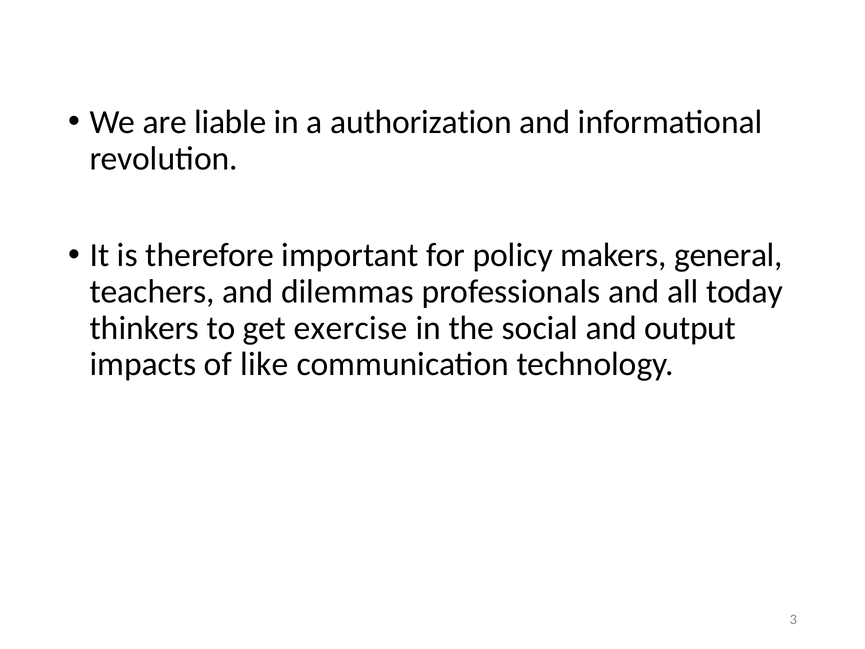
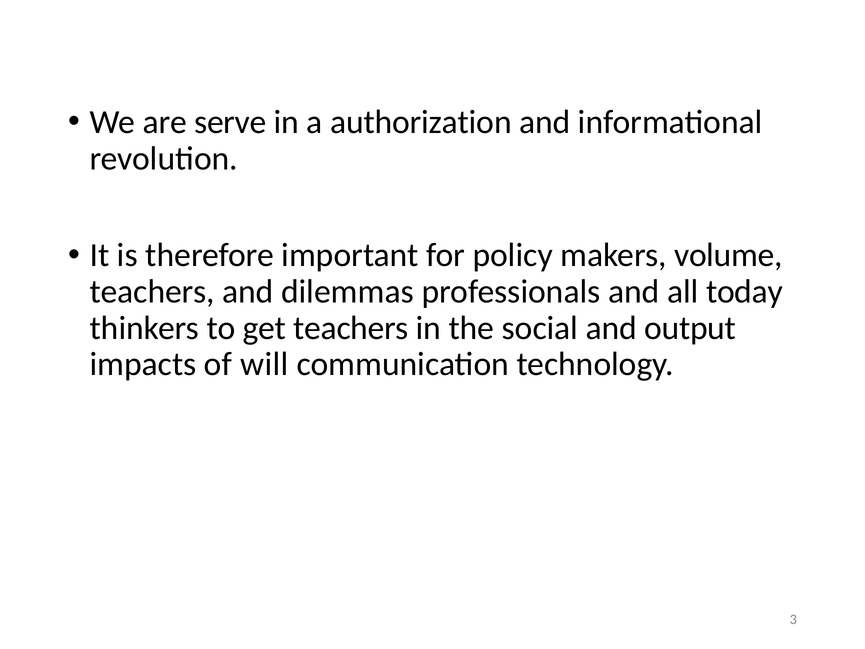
liable: liable -> serve
general: general -> volume
get exercise: exercise -> teachers
like: like -> will
